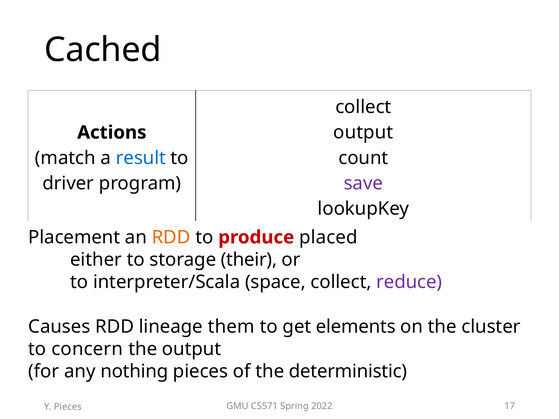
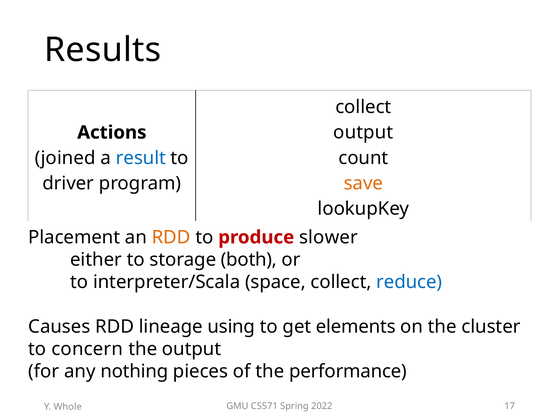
Cached: Cached -> Results
match: match -> joined
save colour: purple -> orange
placed: placed -> slower
their: their -> both
reduce colour: purple -> blue
them: them -> using
deterministic: deterministic -> performance
Y Pieces: Pieces -> Whole
